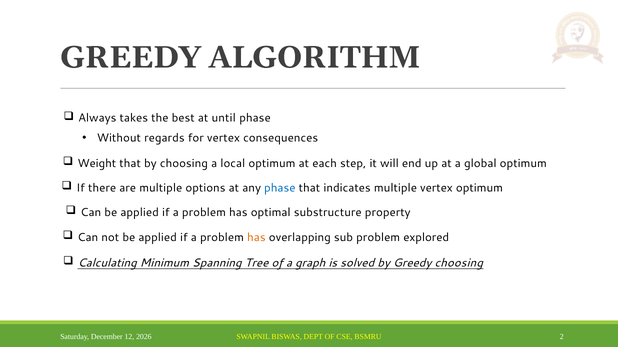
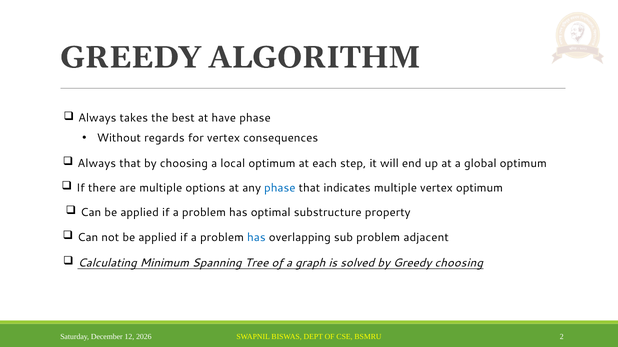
until: until -> have
Weight at (97, 164): Weight -> Always
has at (256, 238) colour: orange -> blue
explored: explored -> adjacent
